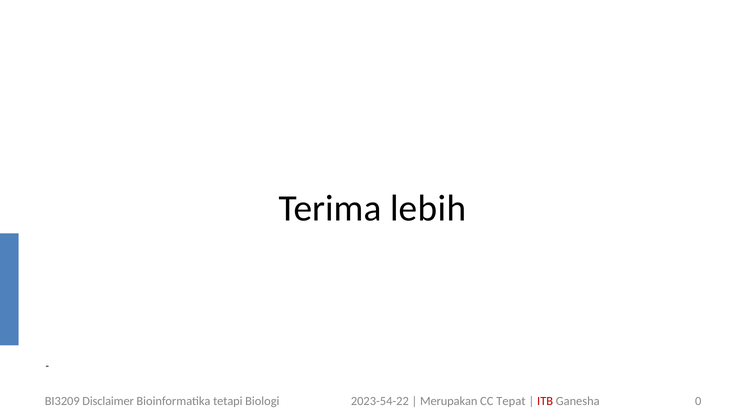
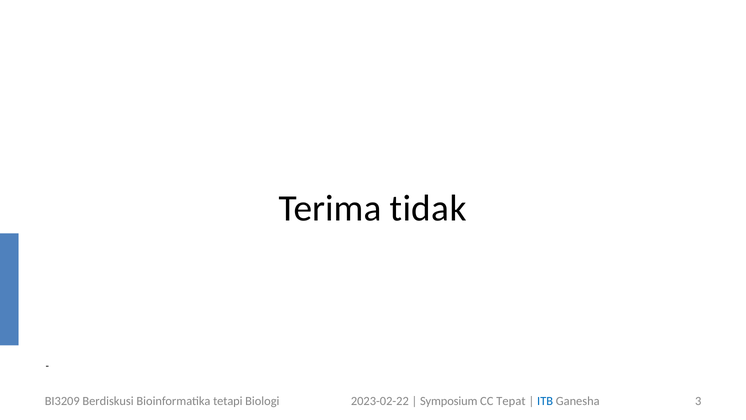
lebih: lebih -> tidak
Disclaimer: Disclaimer -> Berdiskusi
2023-54-22: 2023-54-22 -> 2023-02-22
Merupakan: Merupakan -> Symposium
ITB colour: red -> blue
0: 0 -> 3
